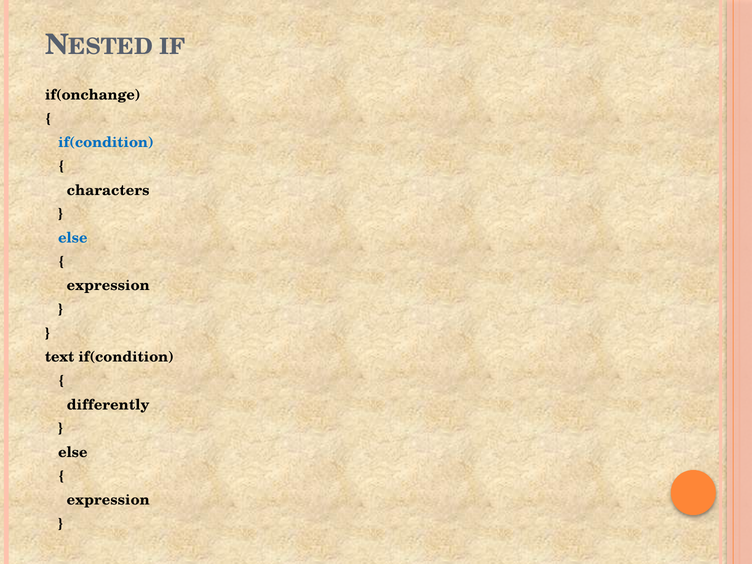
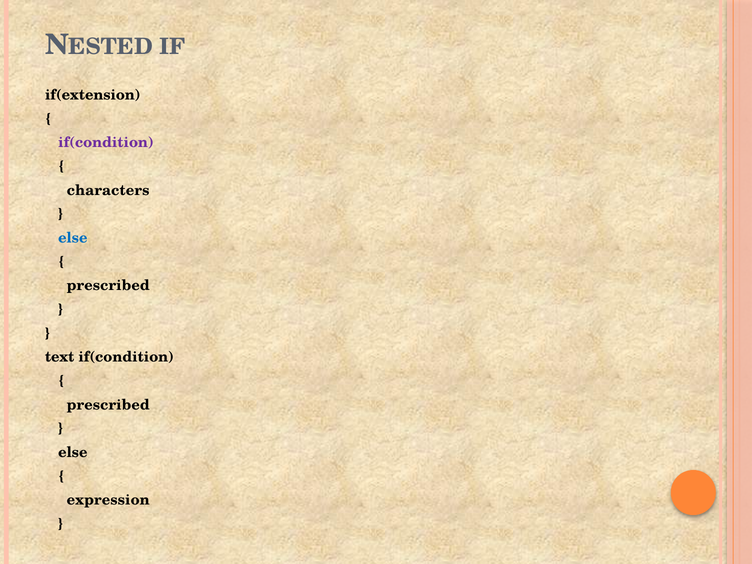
if(onchange: if(onchange -> if(extension
if(condition at (106, 143) colour: blue -> purple
expression at (108, 286): expression -> prescribed
differently at (108, 405): differently -> prescribed
